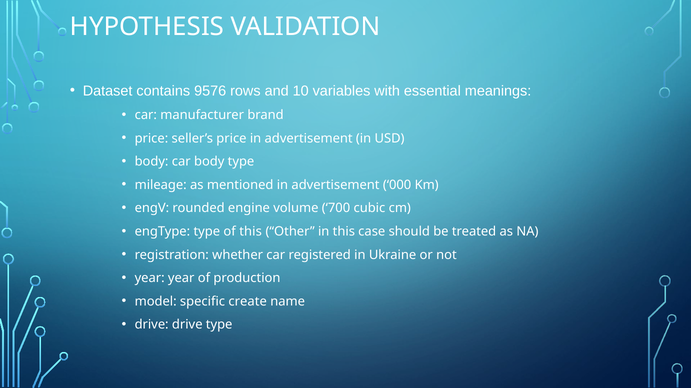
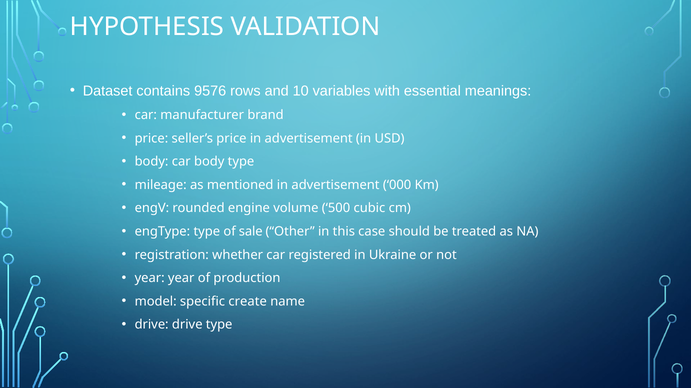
700: 700 -> 500
of this: this -> sale
